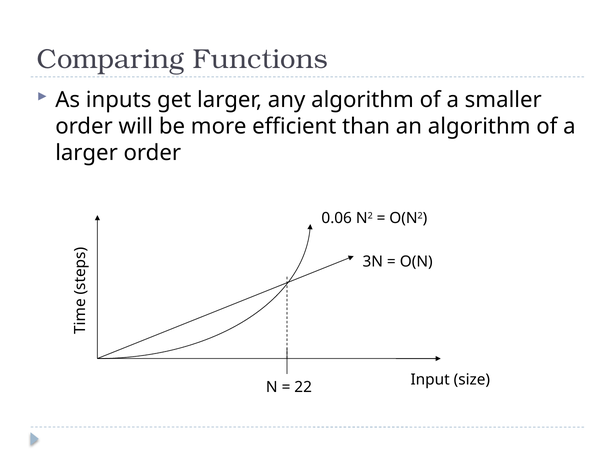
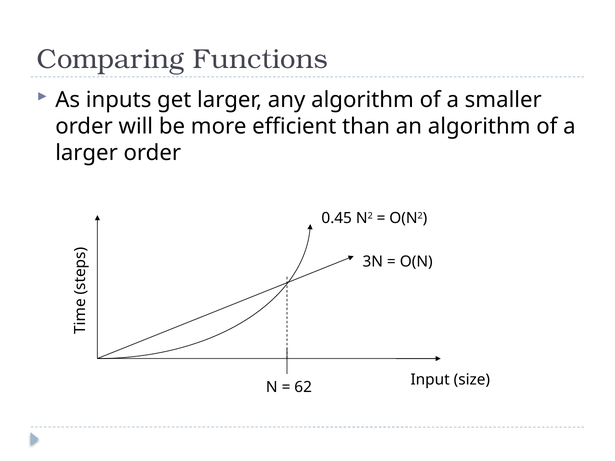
0.06: 0.06 -> 0.45
22: 22 -> 62
